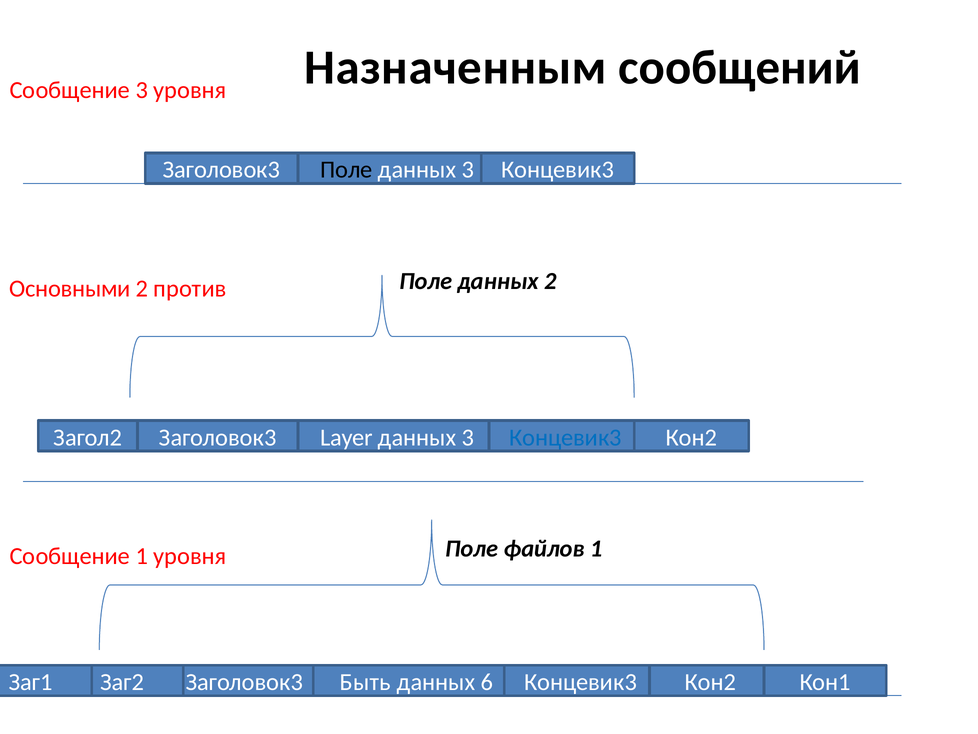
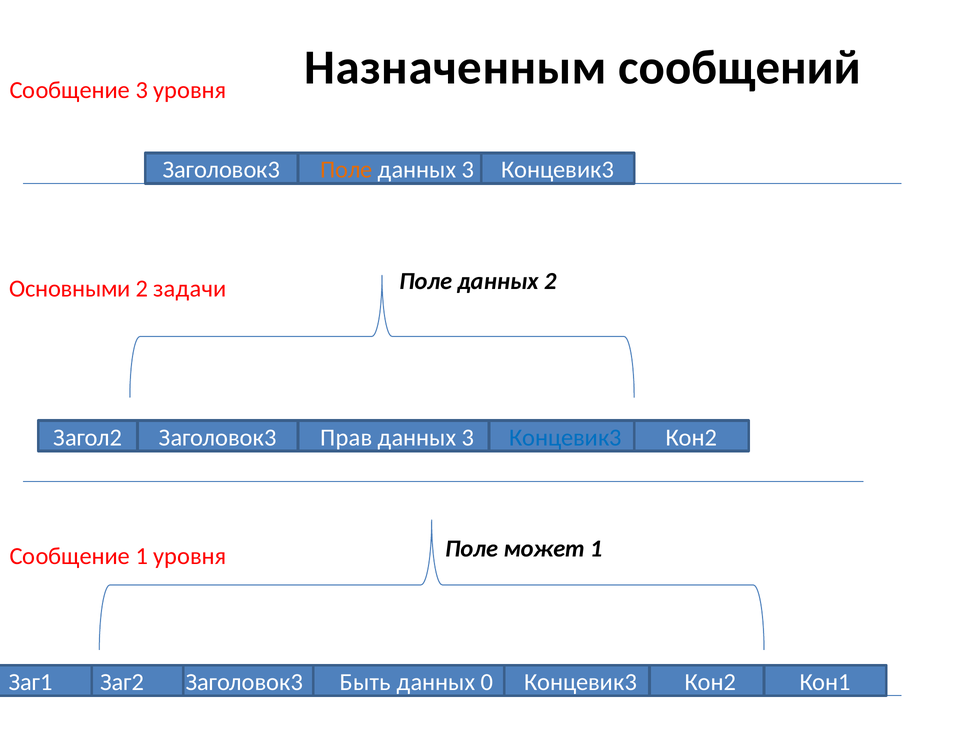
Поле at (346, 170) colour: black -> orange
против: против -> задачи
Layer: Layer -> Прав
файлов: файлов -> может
6: 6 -> 0
